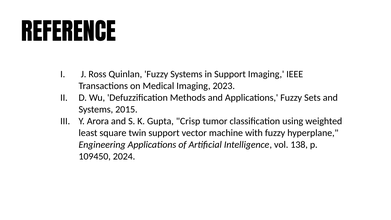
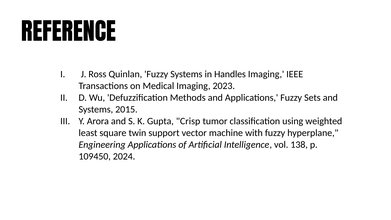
in Support: Support -> Handles
